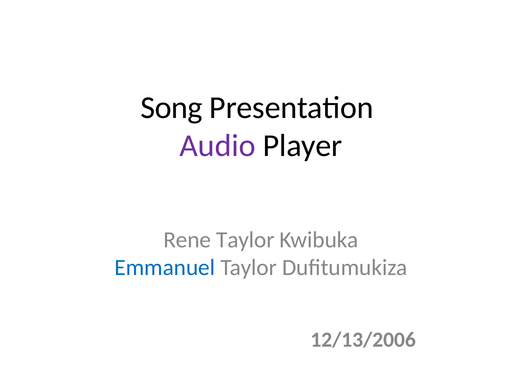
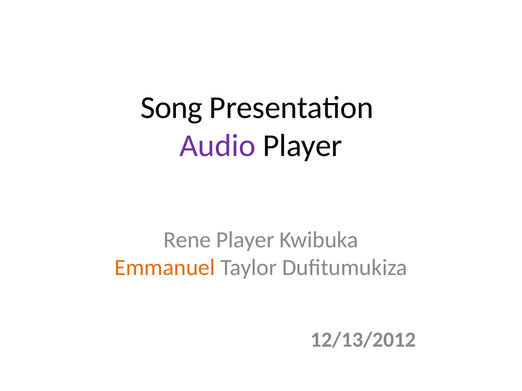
Rene Taylor: Taylor -> Player
Emmanuel colour: blue -> orange
12/13/2006: 12/13/2006 -> 12/13/2012
